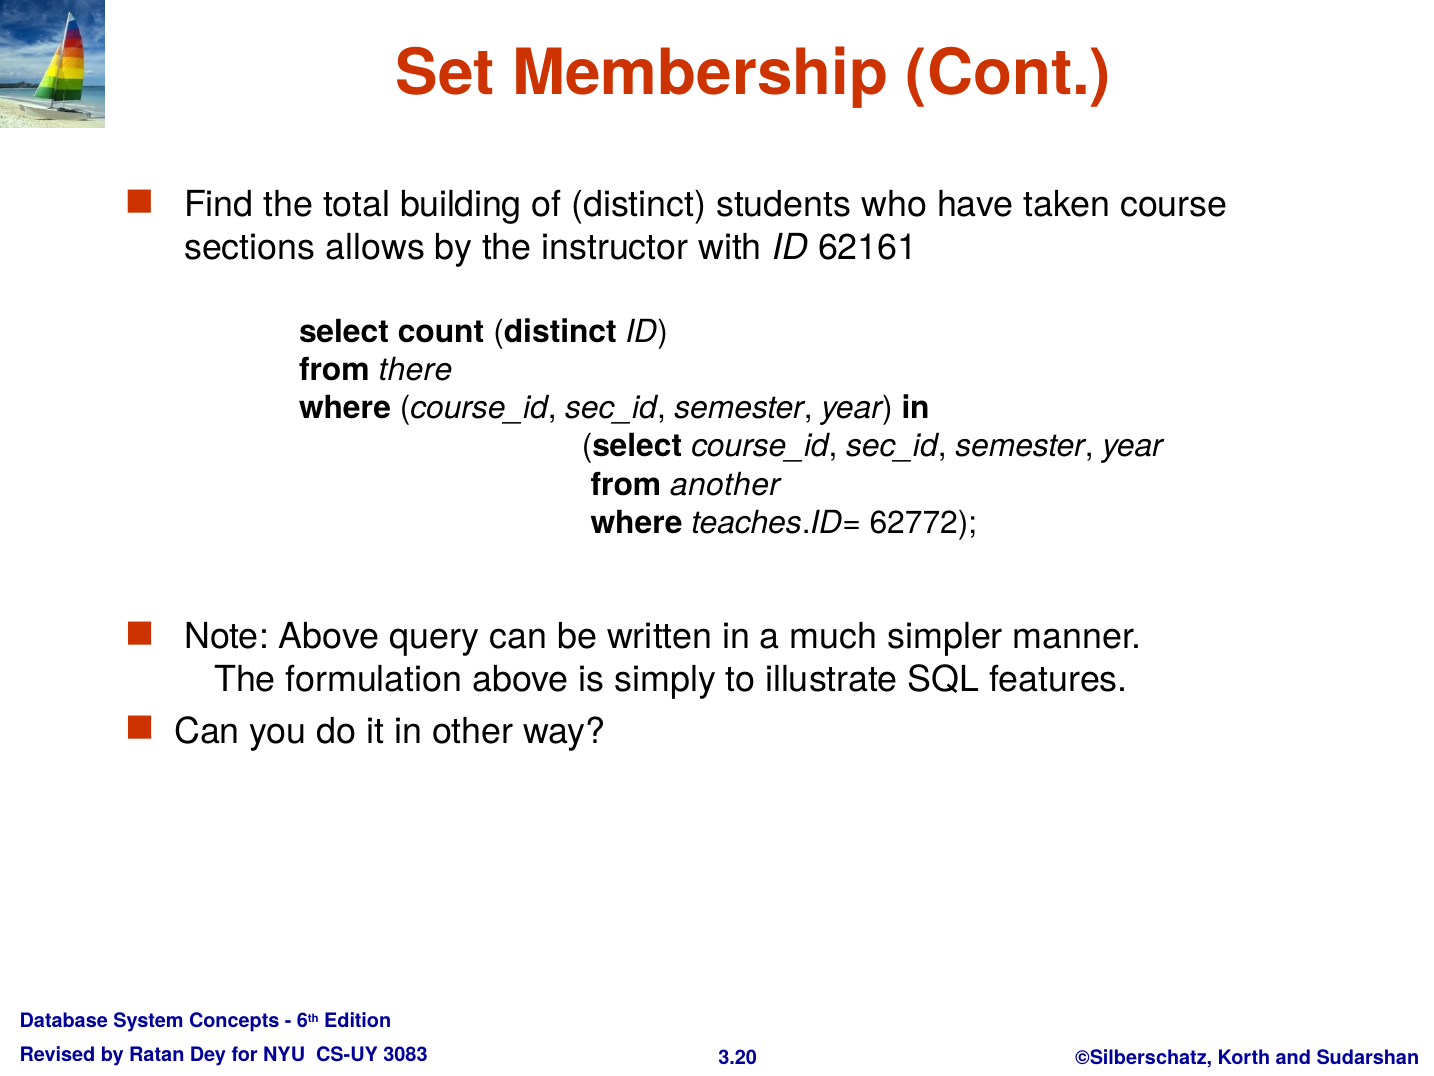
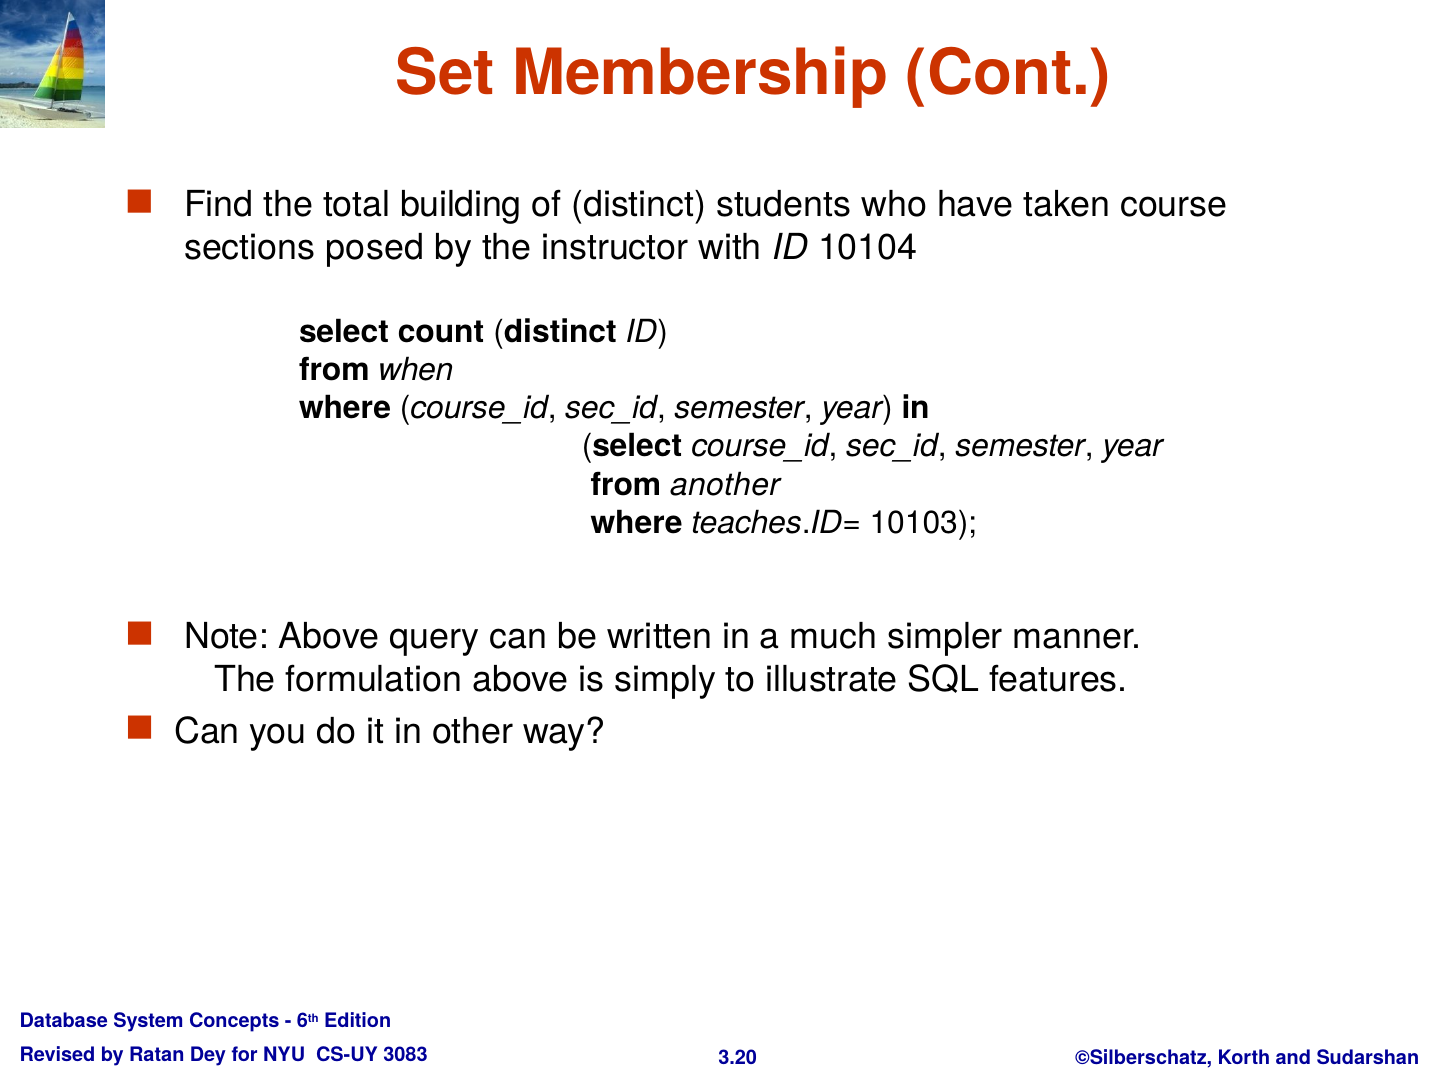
allows: allows -> posed
62161: 62161 -> 10104
there: there -> when
62772: 62772 -> 10103
